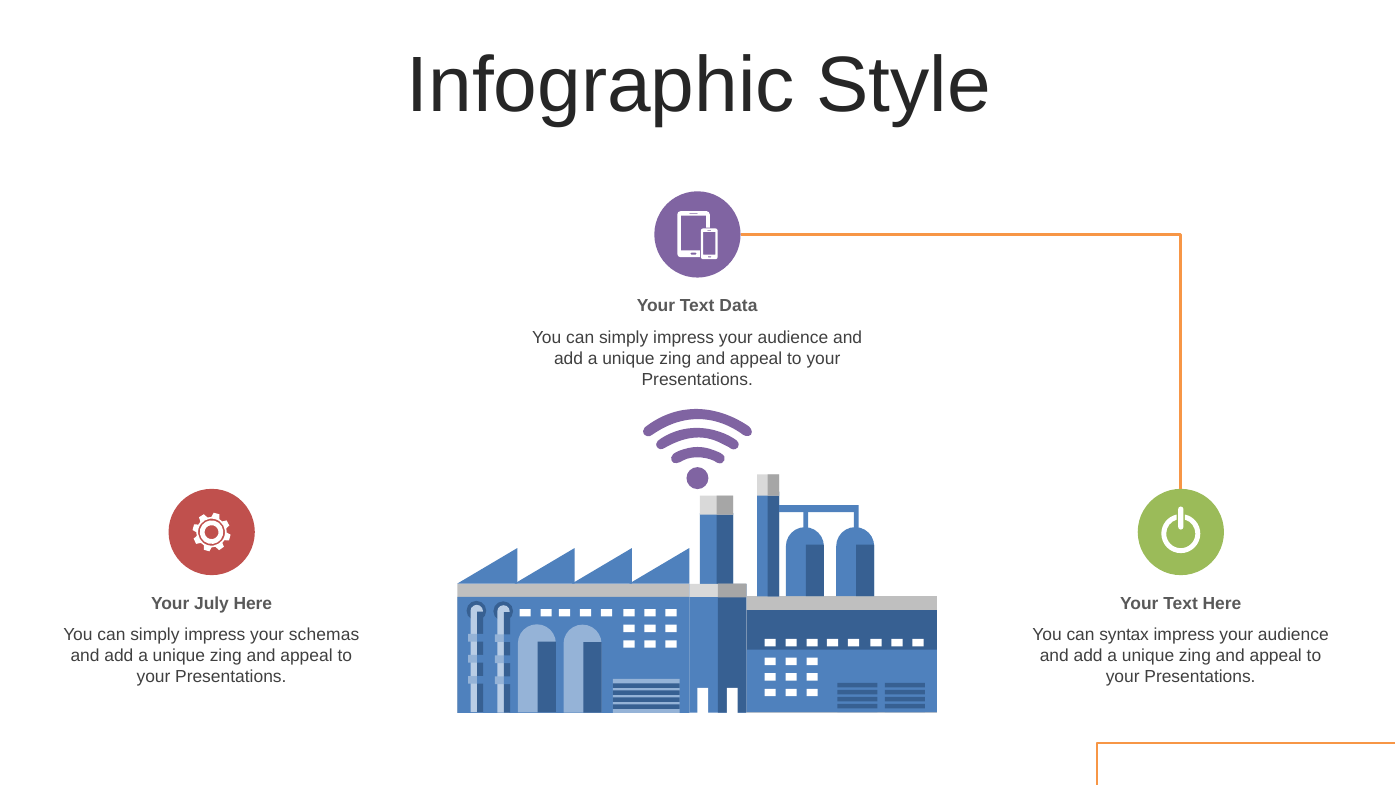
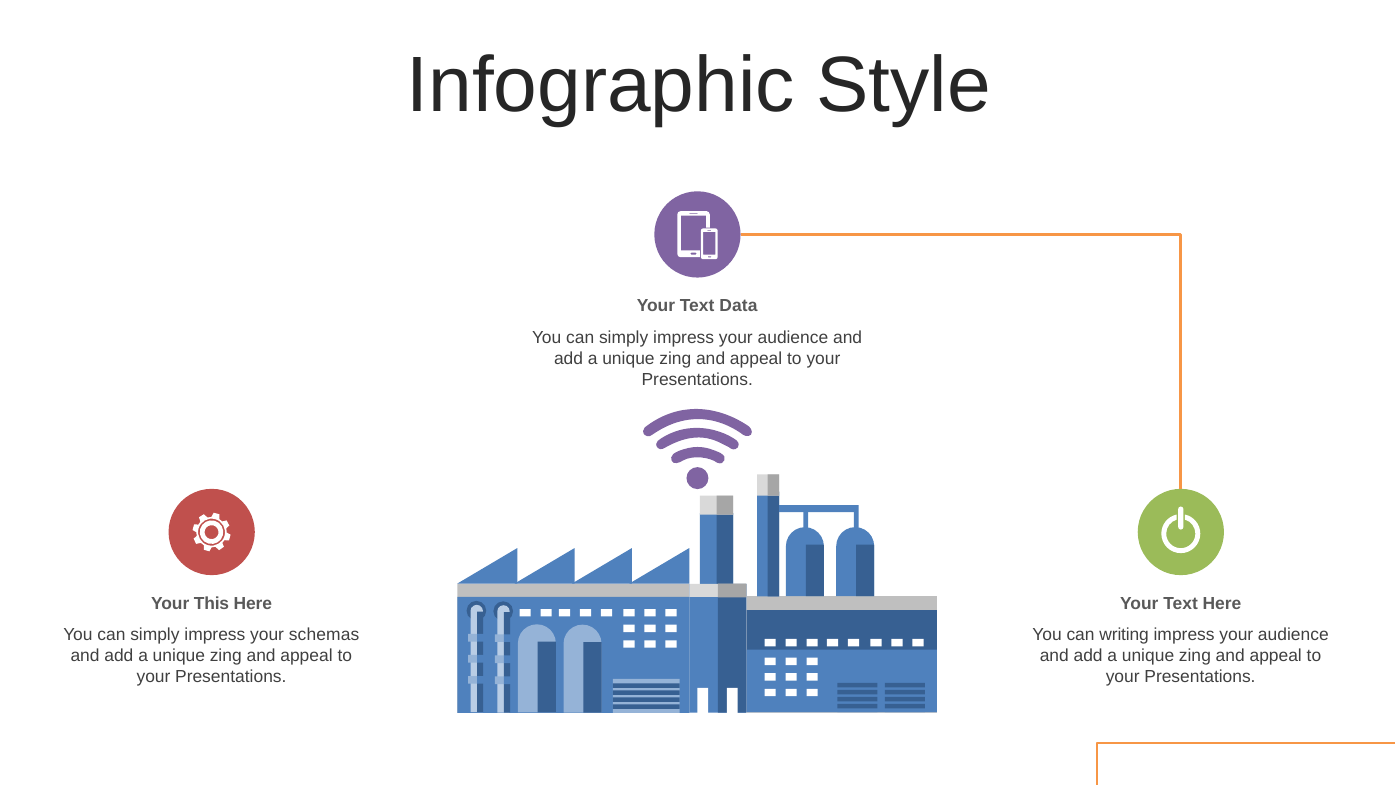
July: July -> This
syntax: syntax -> writing
